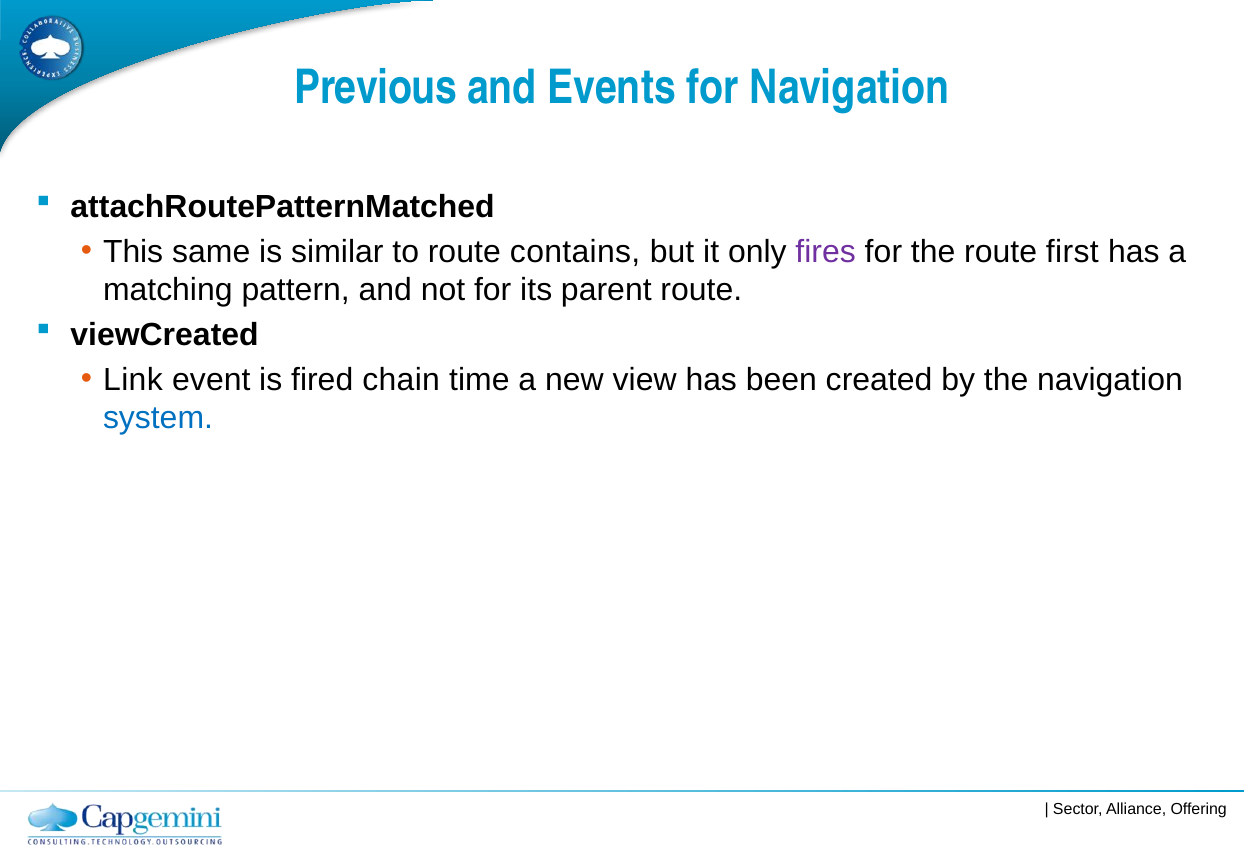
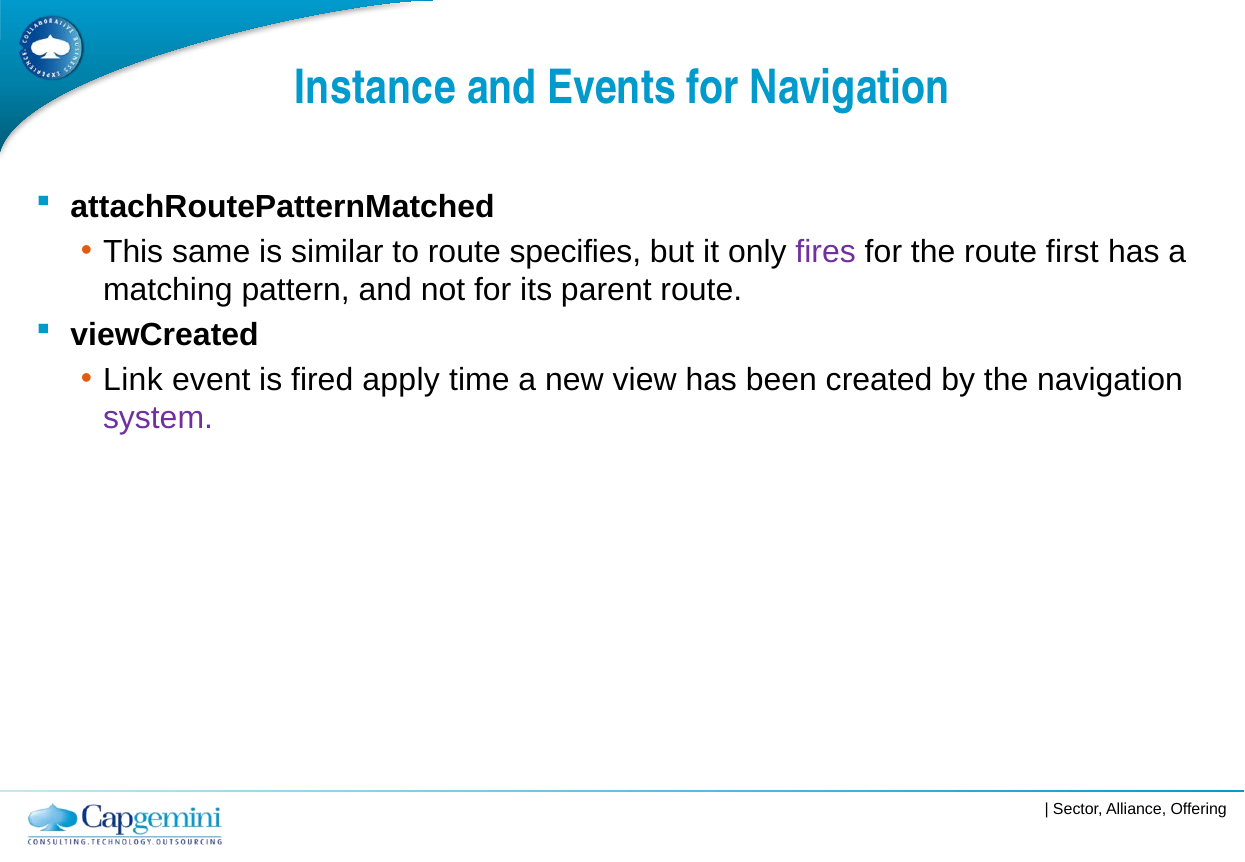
Previous: Previous -> Instance
contains: contains -> specifies
chain: chain -> apply
system colour: blue -> purple
